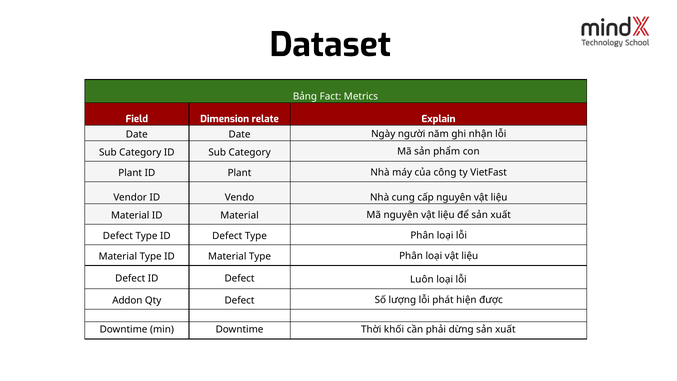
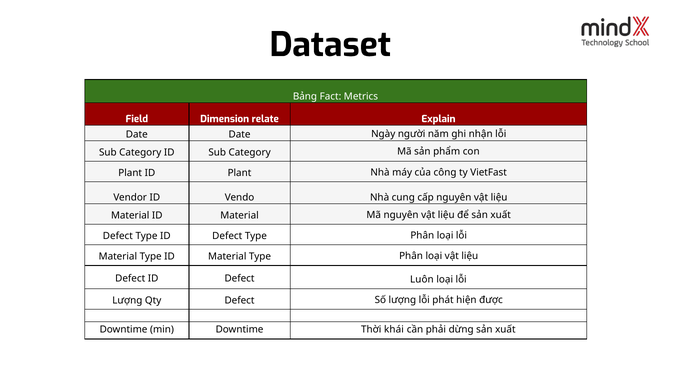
Addon at (127, 300): Addon -> Lượng
khối: khối -> khái
